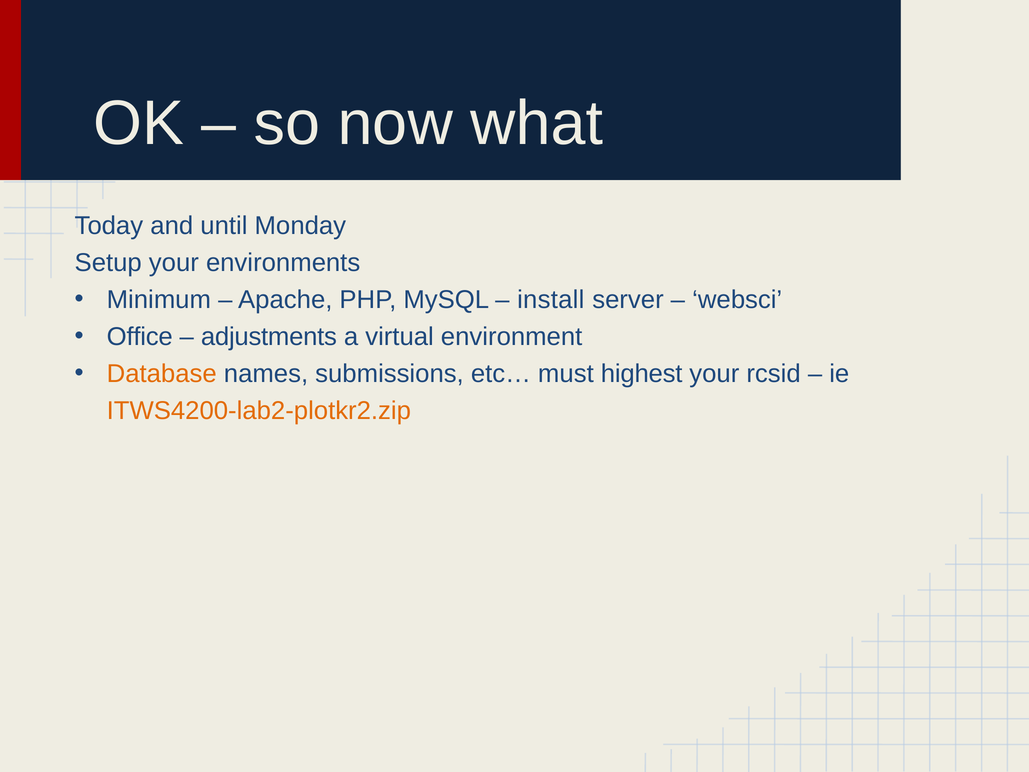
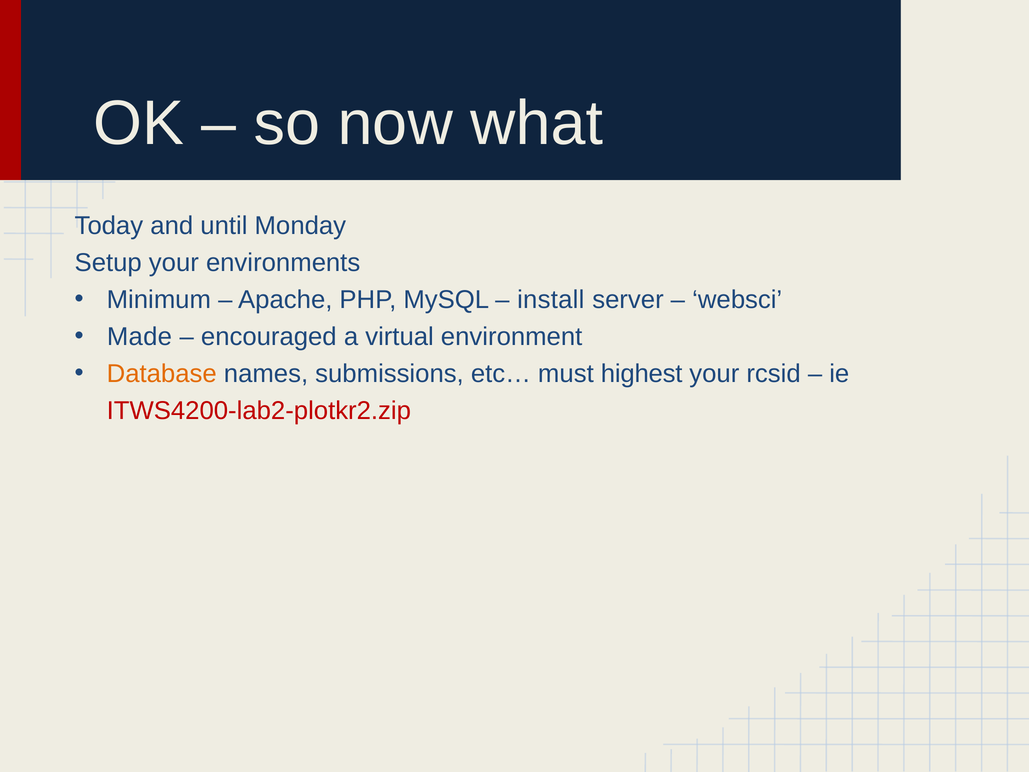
Office: Office -> Made
adjustments: adjustments -> encouraged
ITWS4200-lab2-plotkr2.zip colour: orange -> red
